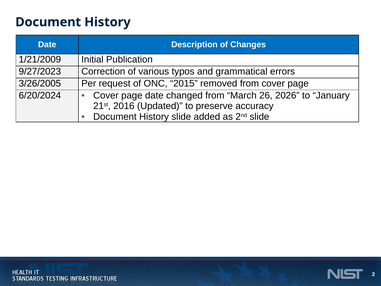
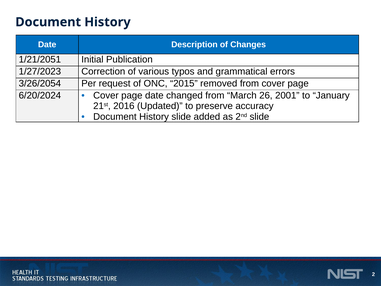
1/21/2009: 1/21/2009 -> 1/21/2051
9/27/2023: 9/27/2023 -> 1/27/2023
3/26/2005: 3/26/2005 -> 3/26/2054
2026: 2026 -> 2001
